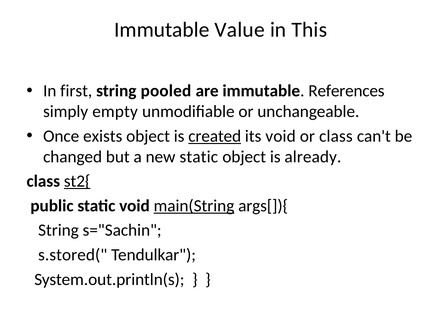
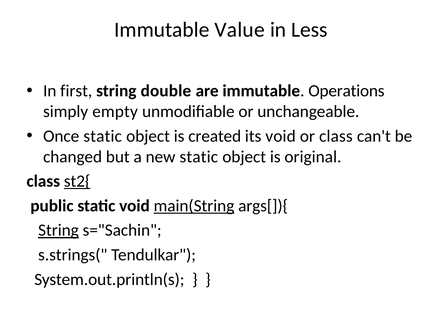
This: This -> Less
pooled: pooled -> double
References: References -> Operations
Once exists: exists -> static
created underline: present -> none
already: already -> original
String at (58, 231) underline: none -> present
s.stored(: s.stored( -> s.strings(
